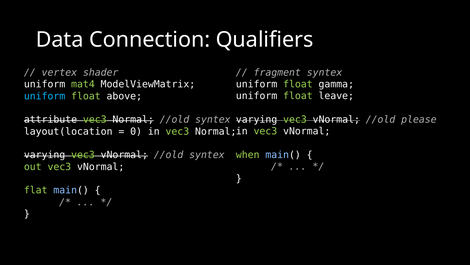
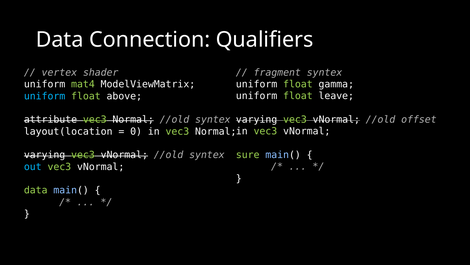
please: please -> offset
when: when -> sure
out colour: light green -> light blue
flat at (36, 190): flat -> data
